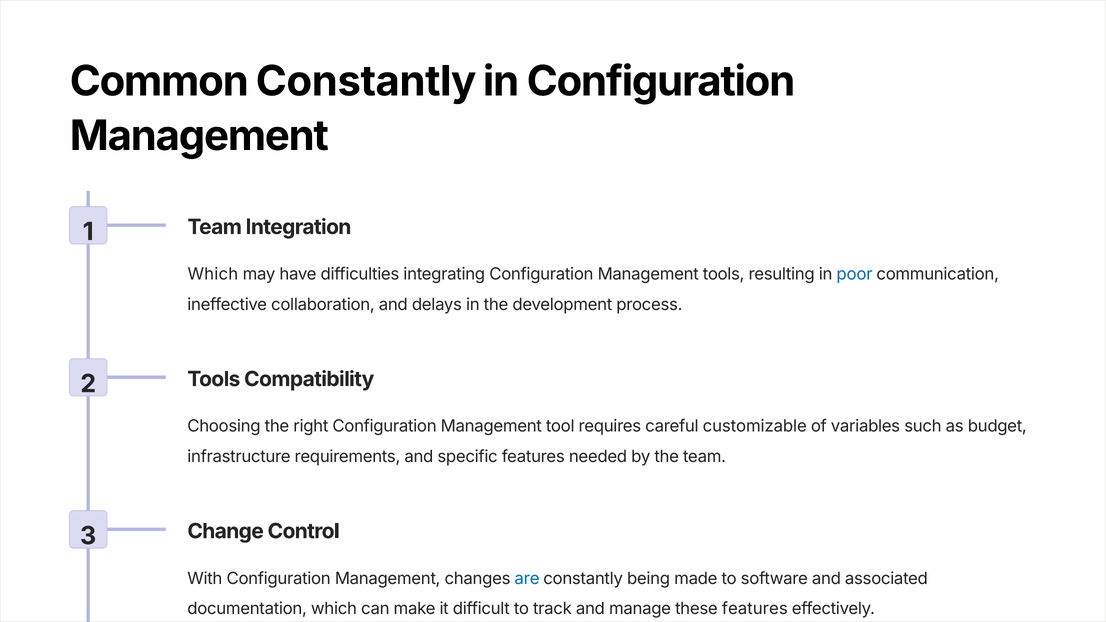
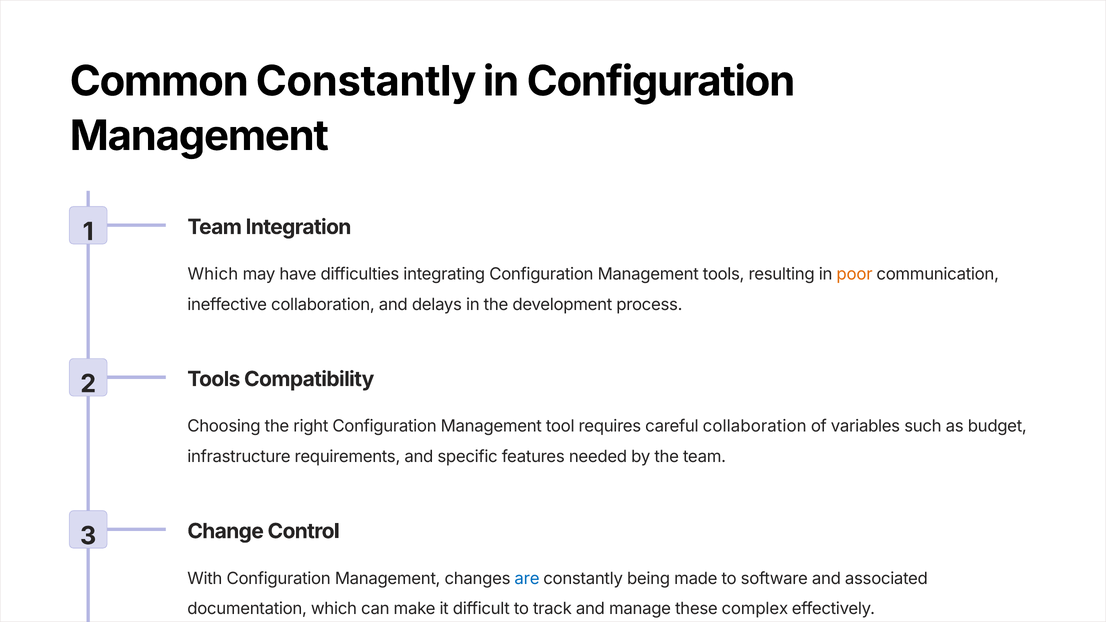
poor colour: blue -> orange
careful customizable: customizable -> collaboration
these features: features -> complex
